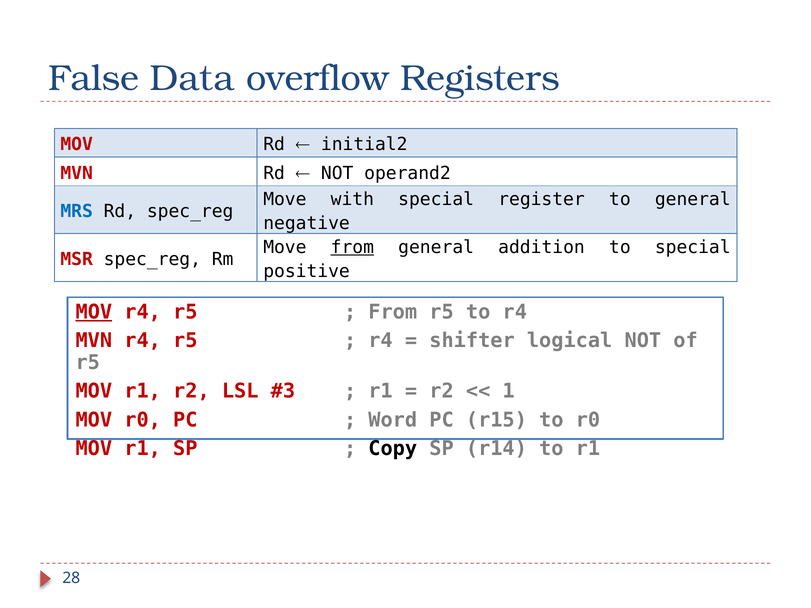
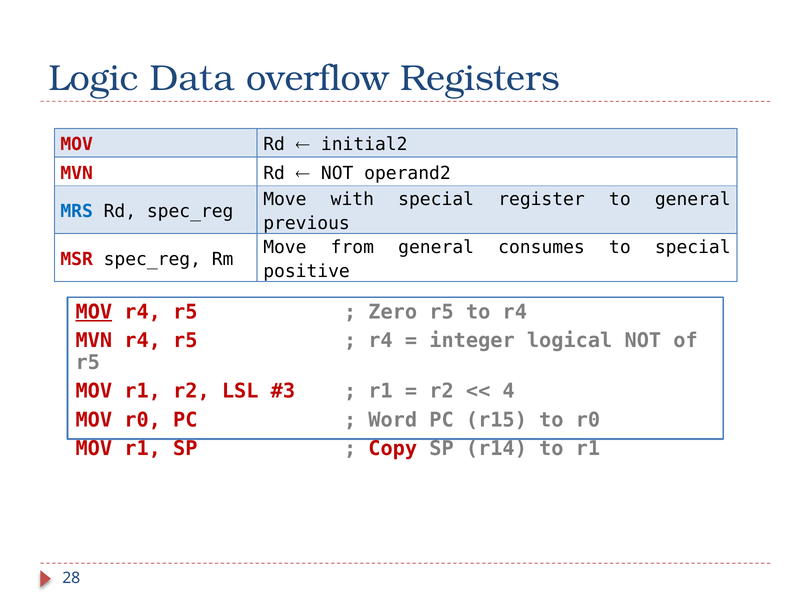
False: False -> Logic
negative: negative -> previous
from at (352, 247) underline: present -> none
addition: addition -> consumes
From at (393, 312): From -> Zero
shifter: shifter -> integer
1: 1 -> 4
Copy colour: black -> red
